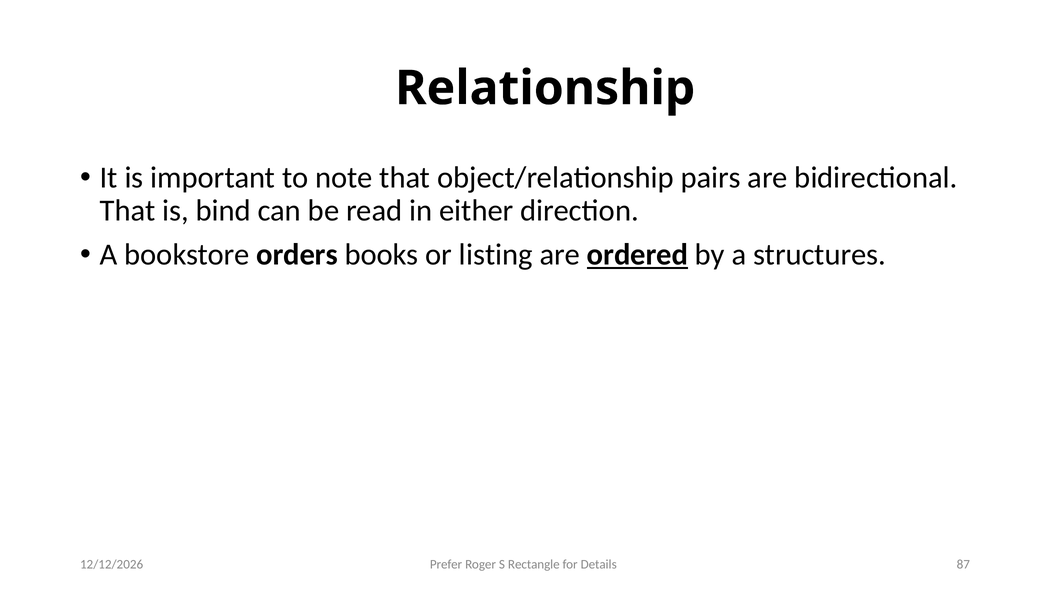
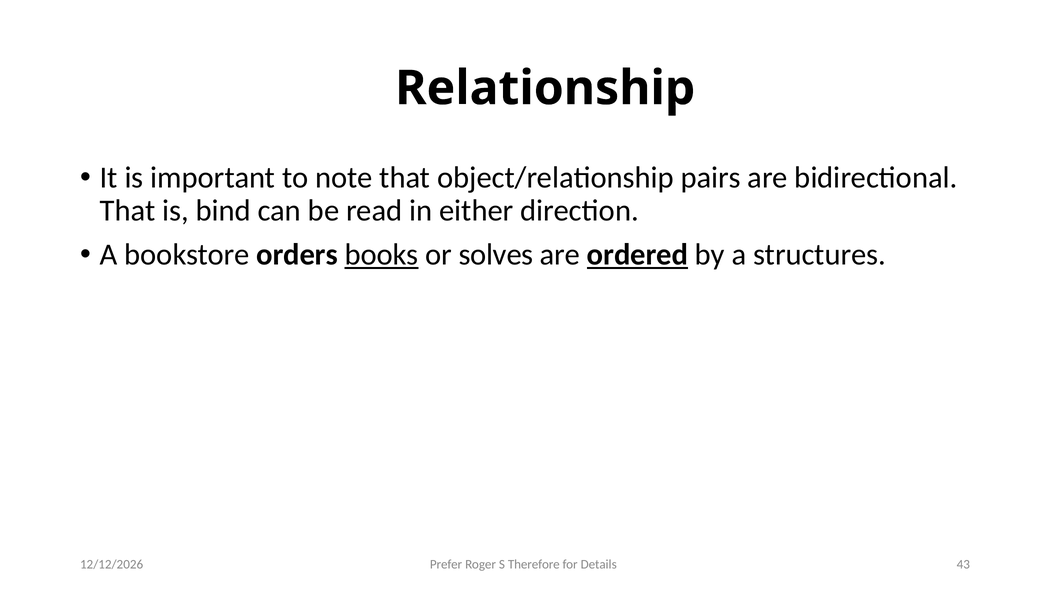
books underline: none -> present
listing: listing -> solves
Rectangle: Rectangle -> Therefore
87: 87 -> 43
